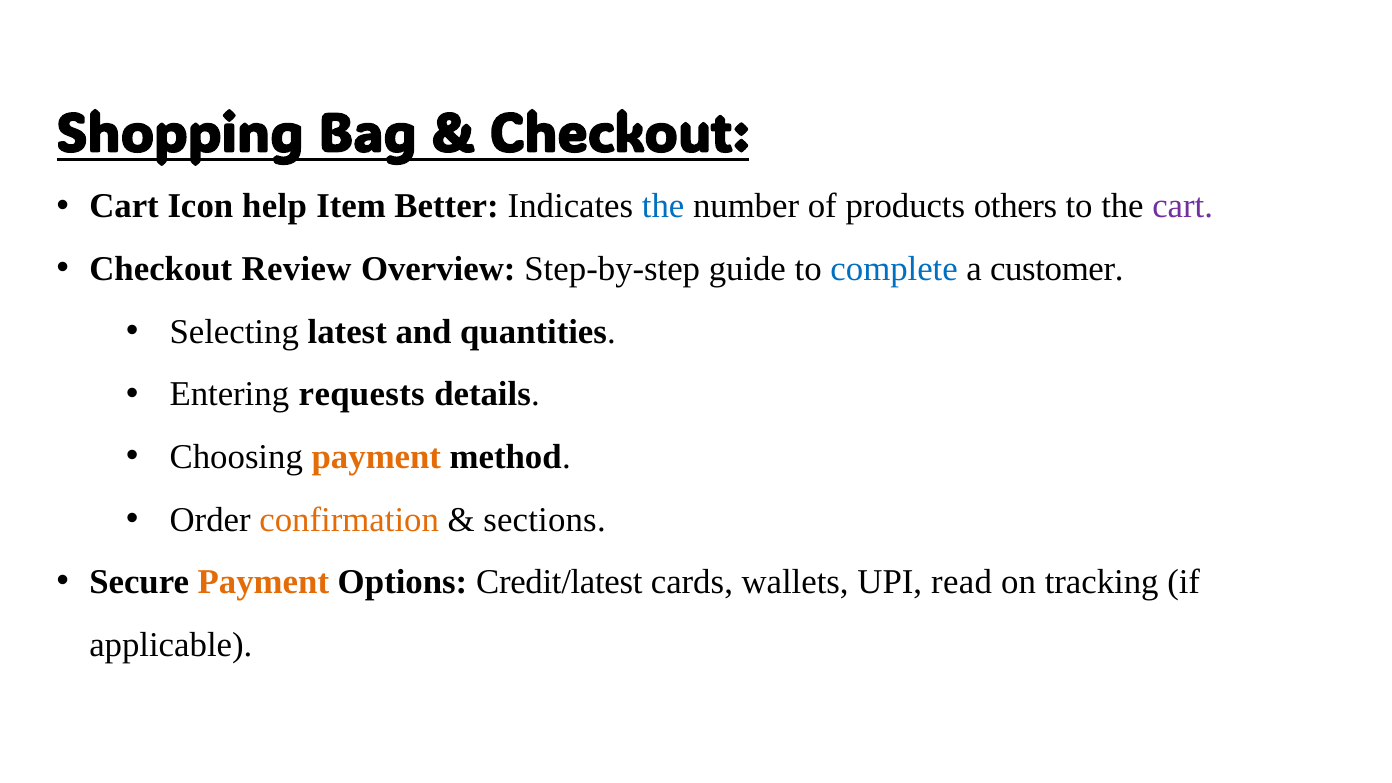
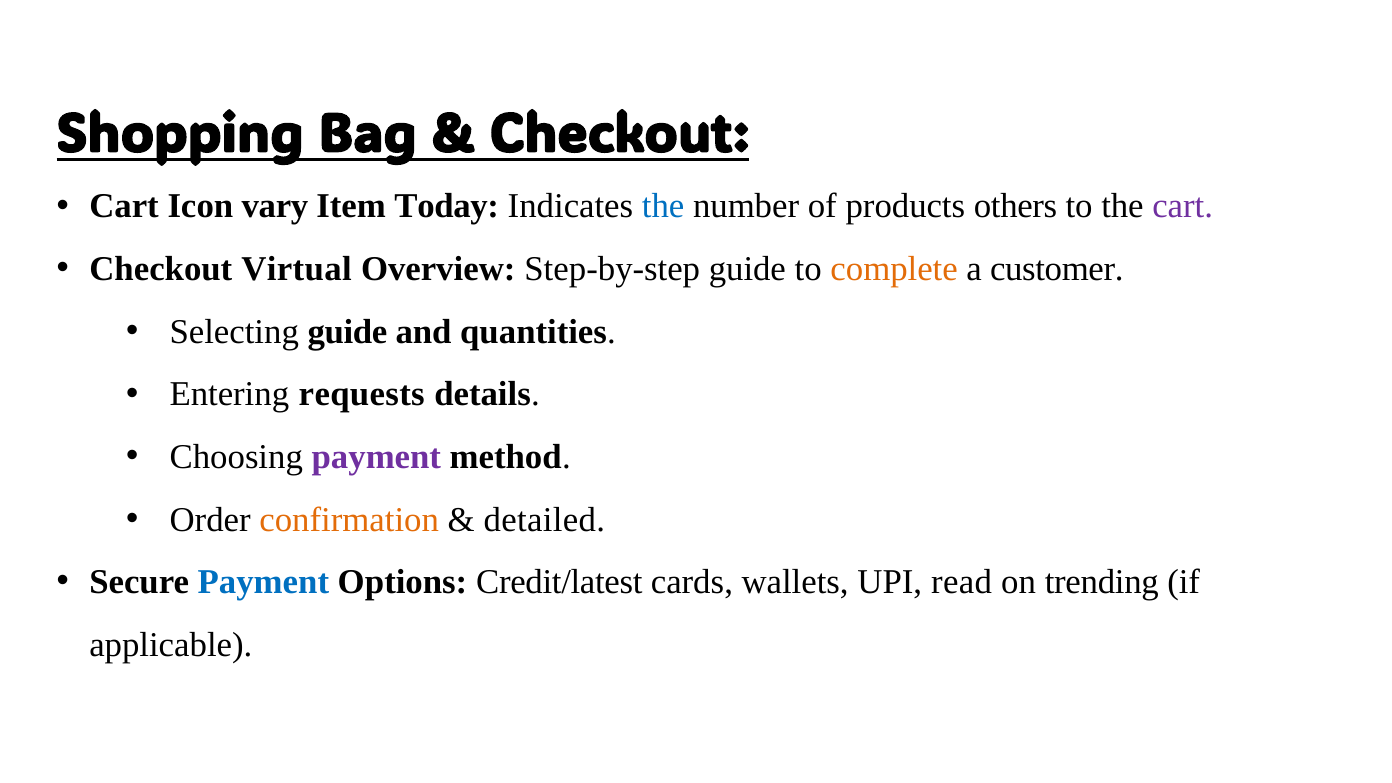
help: help -> vary
Better: Better -> Today
Review: Review -> Virtual
complete colour: blue -> orange
Selecting latest: latest -> guide
payment at (376, 457) colour: orange -> purple
sections: sections -> detailed
Payment at (263, 582) colour: orange -> blue
tracking: tracking -> trending
